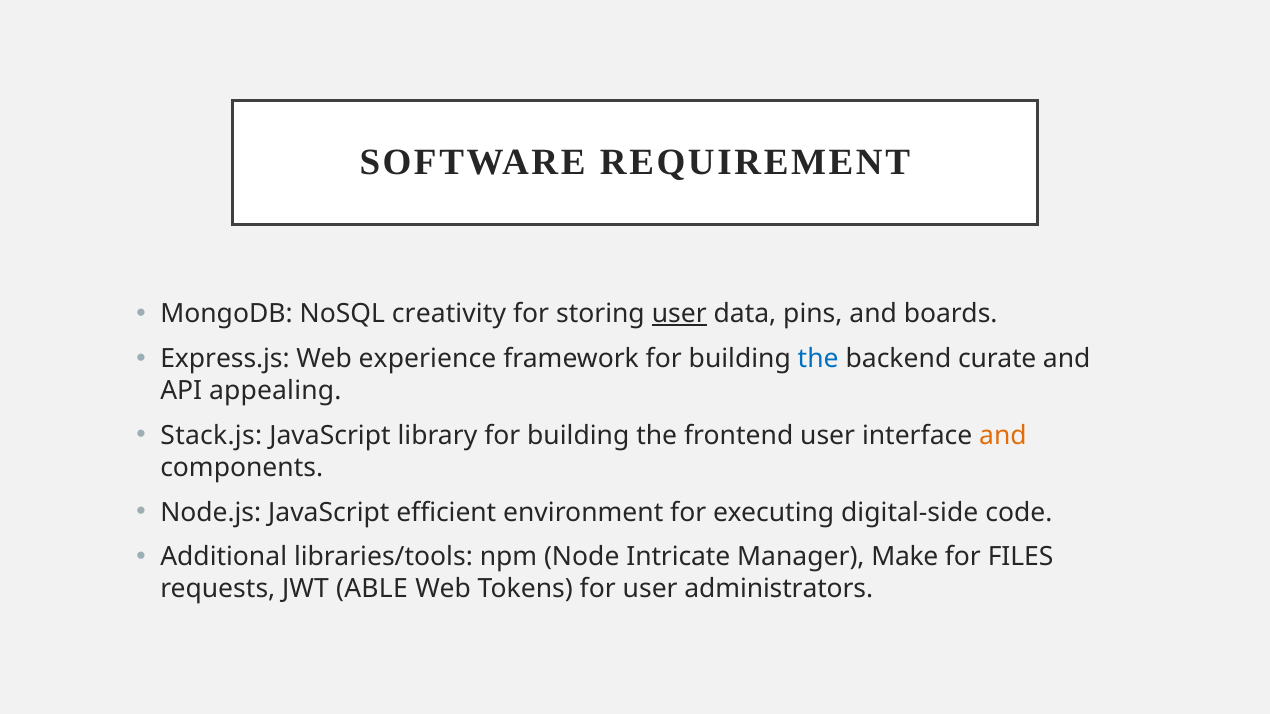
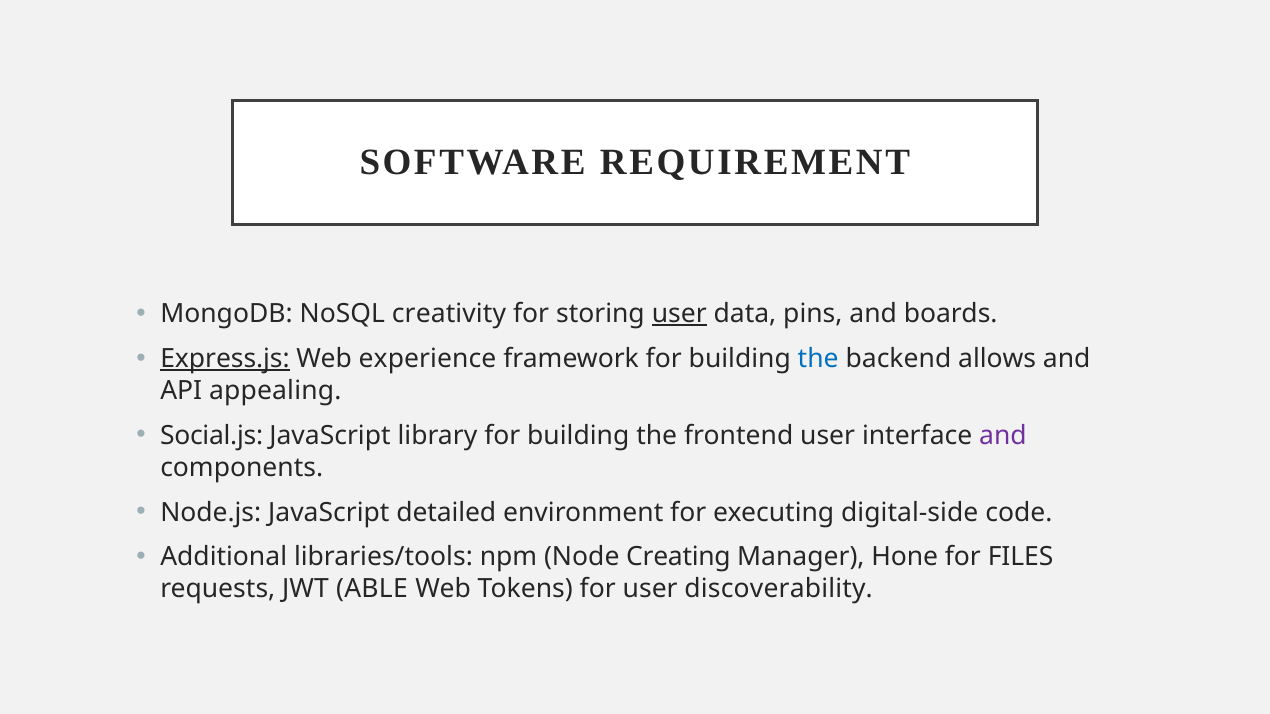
Express.js underline: none -> present
curate: curate -> allows
Stack.js: Stack.js -> Social.js
and at (1003, 436) colour: orange -> purple
efficient: efficient -> detailed
Intricate: Intricate -> Creating
Make: Make -> Hone
administrators: administrators -> discoverability
